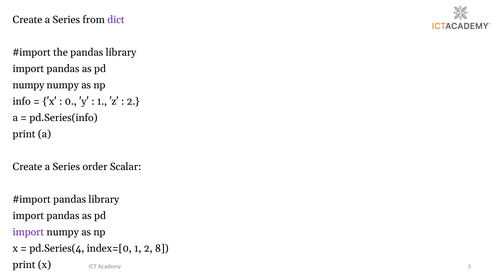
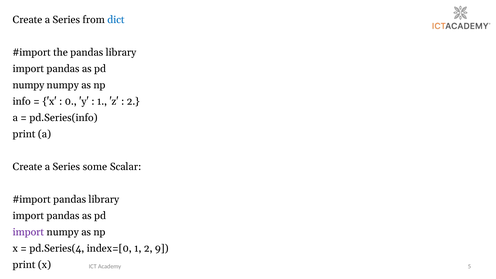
dict colour: purple -> blue
order: order -> some
8: 8 -> 9
